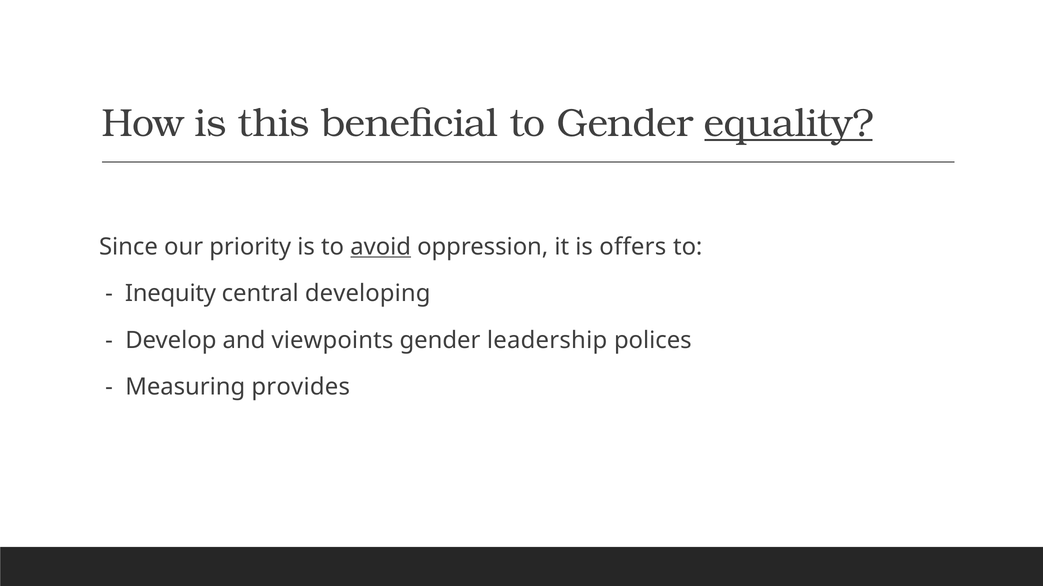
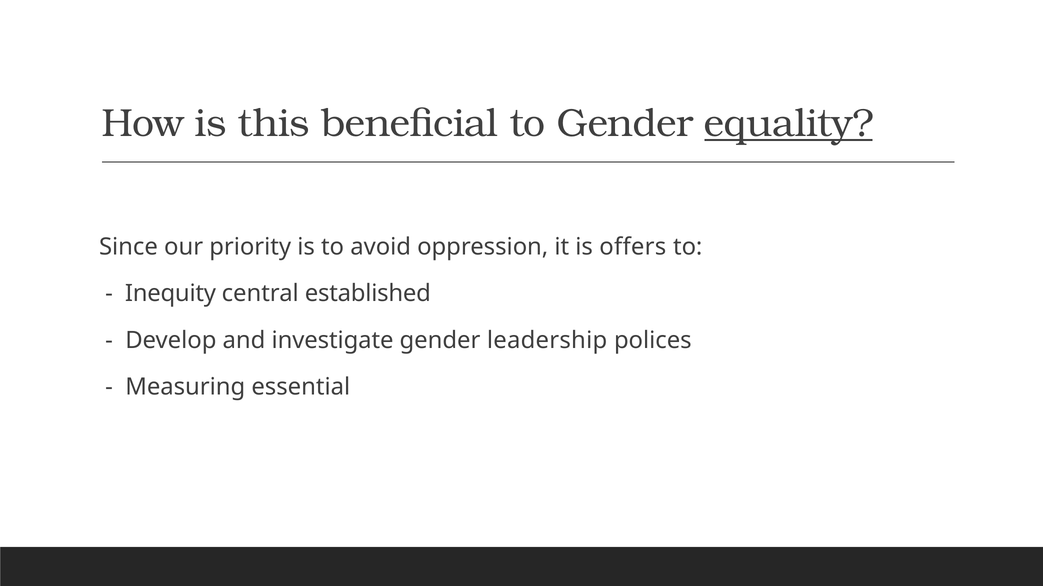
avoid underline: present -> none
developing: developing -> established
viewpoints: viewpoints -> investigate
provides: provides -> essential
